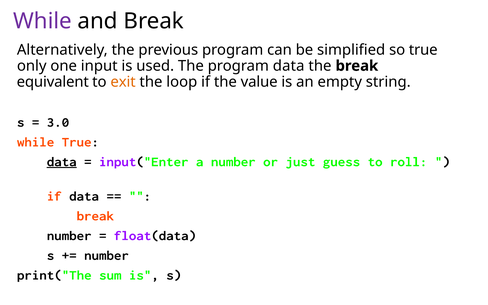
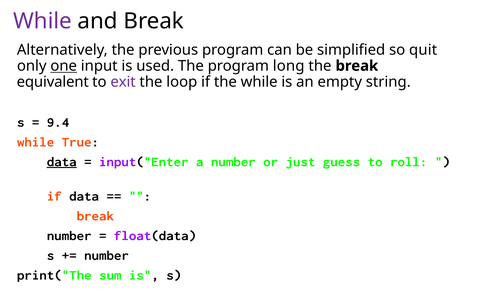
so true: true -> quit
one underline: none -> present
program data: data -> long
exit colour: orange -> purple
the value: value -> while
3.0: 3.0 -> 9.4
